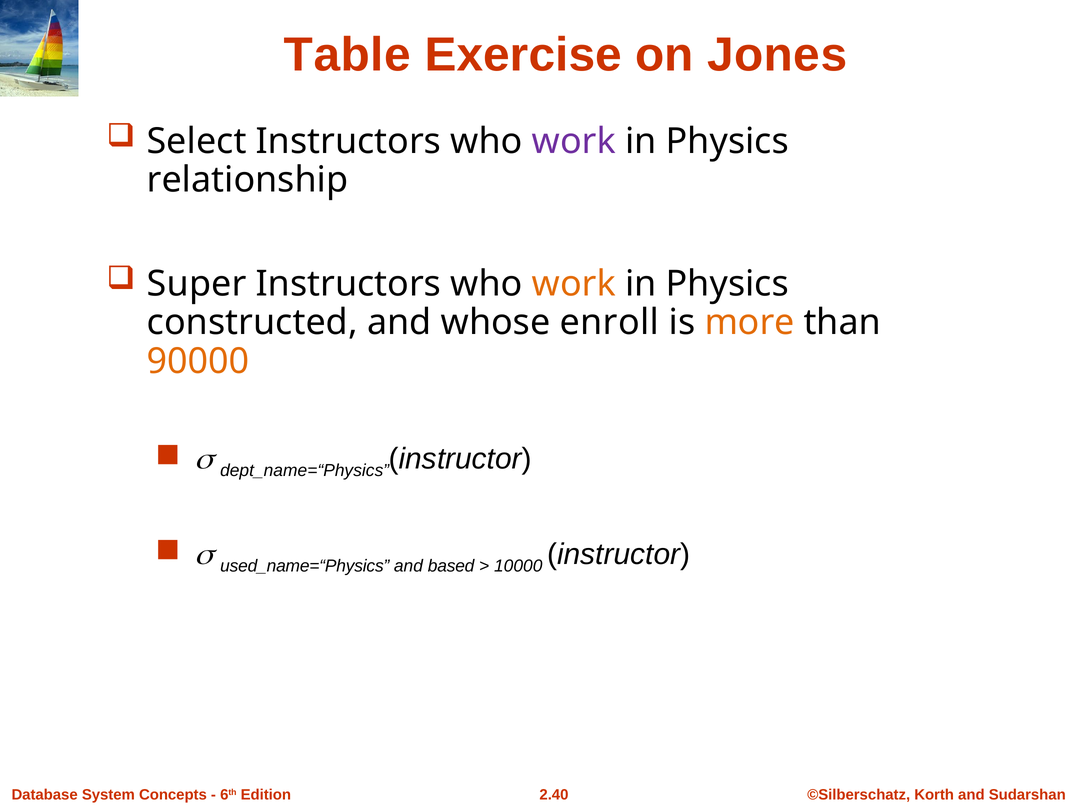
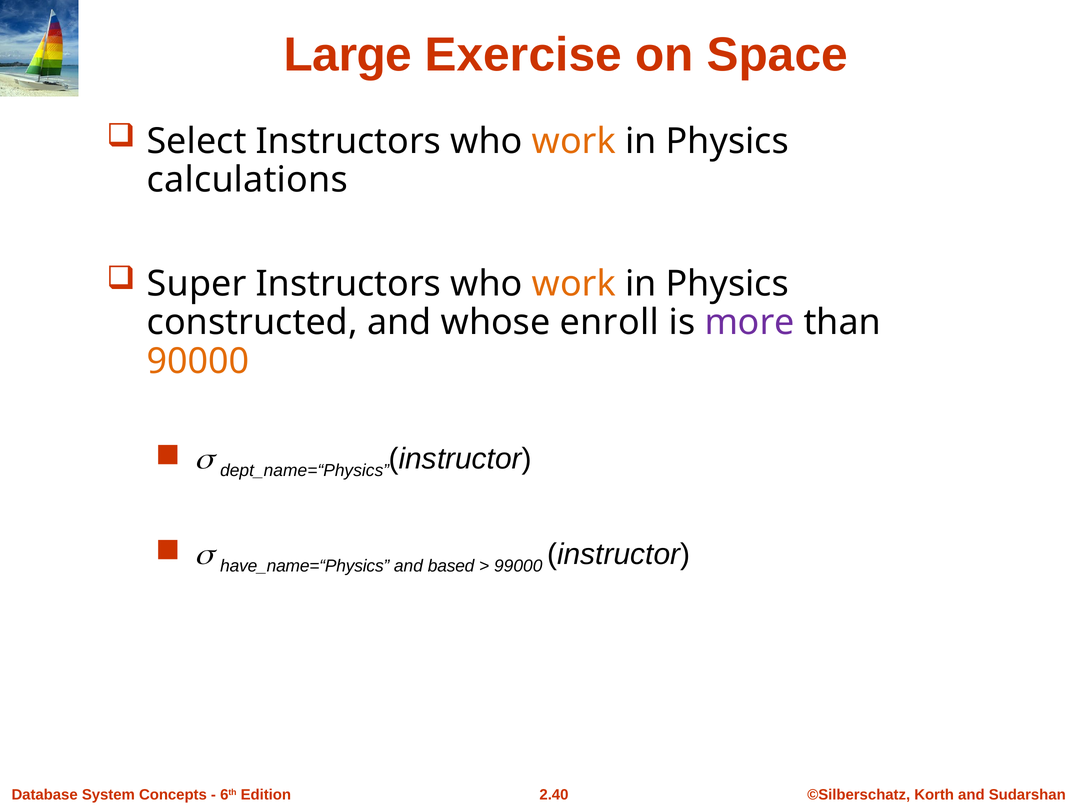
Table: Table -> Large
Jones: Jones -> Space
work at (574, 141) colour: purple -> orange
relationship: relationship -> calculations
more colour: orange -> purple
used_name=“Physics: used_name=“Physics -> have_name=“Physics
10000: 10000 -> 99000
